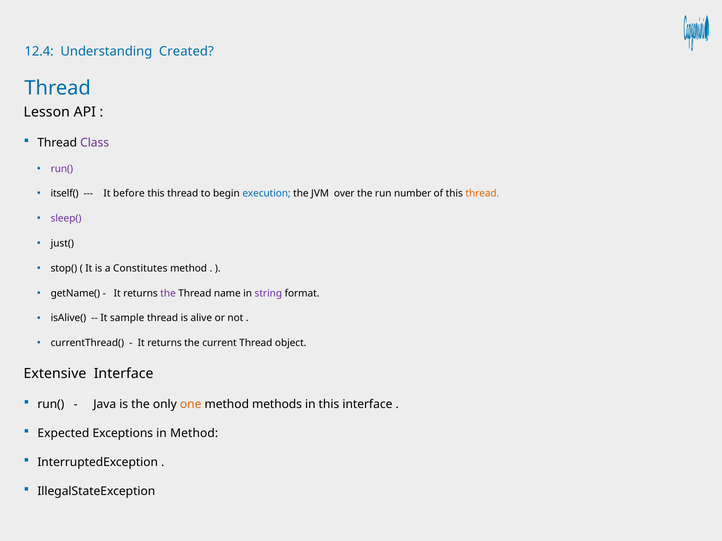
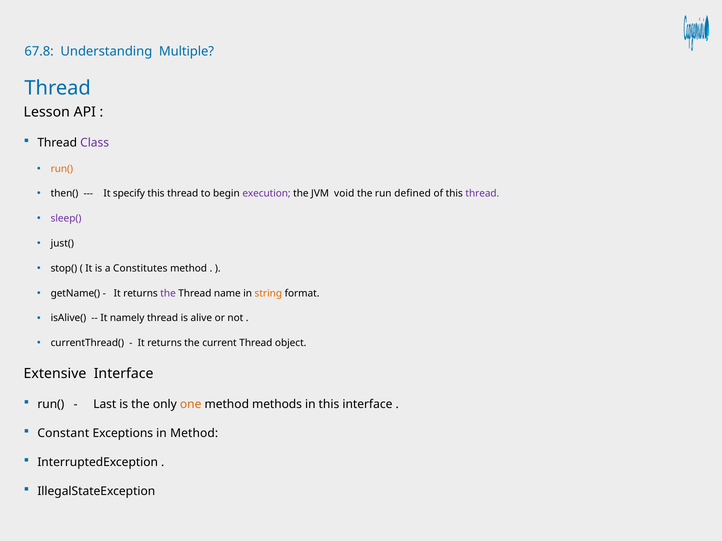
12.4: 12.4 -> 67.8
Created: Created -> Multiple
run( at (62, 169) colour: purple -> orange
itself(: itself( -> then(
before: before -> specify
execution colour: blue -> purple
over: over -> void
number: number -> defined
thread at (482, 194) colour: orange -> purple
string colour: purple -> orange
sample: sample -> namely
Java: Java -> Last
Expected: Expected -> Constant
